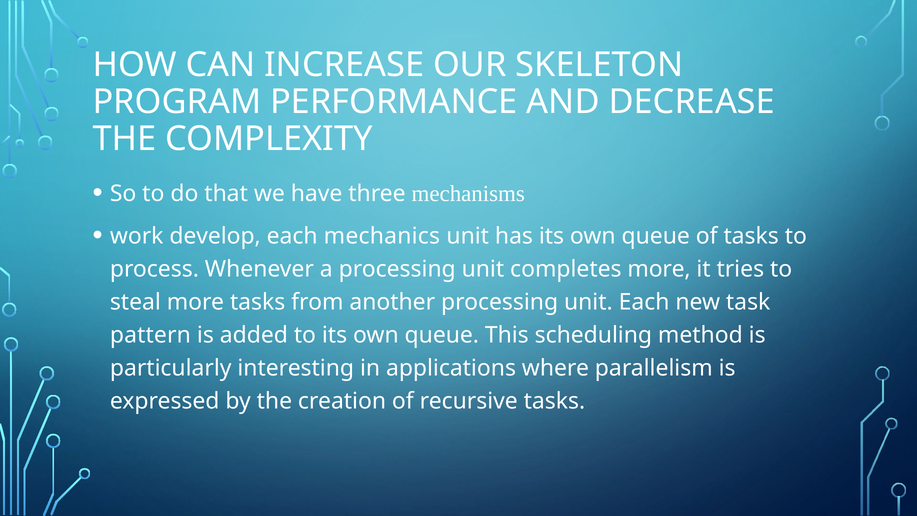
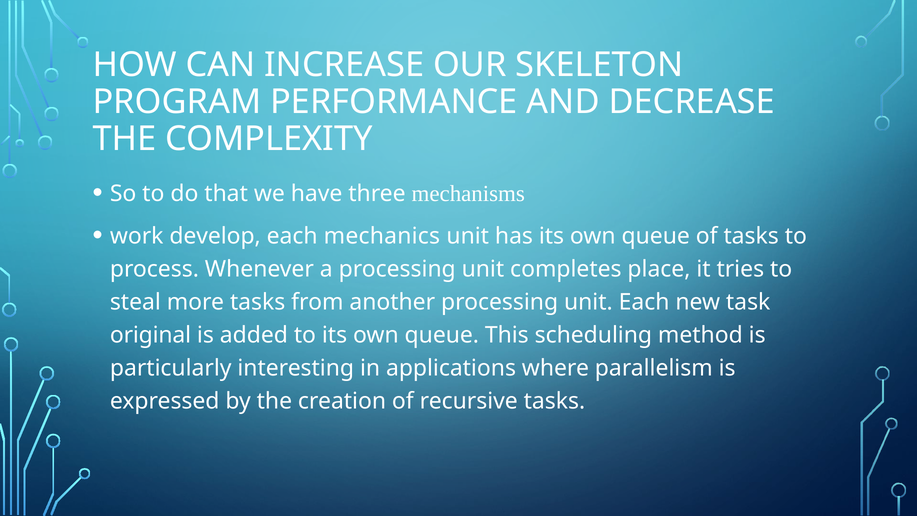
completes more: more -> place
pattern: pattern -> original
